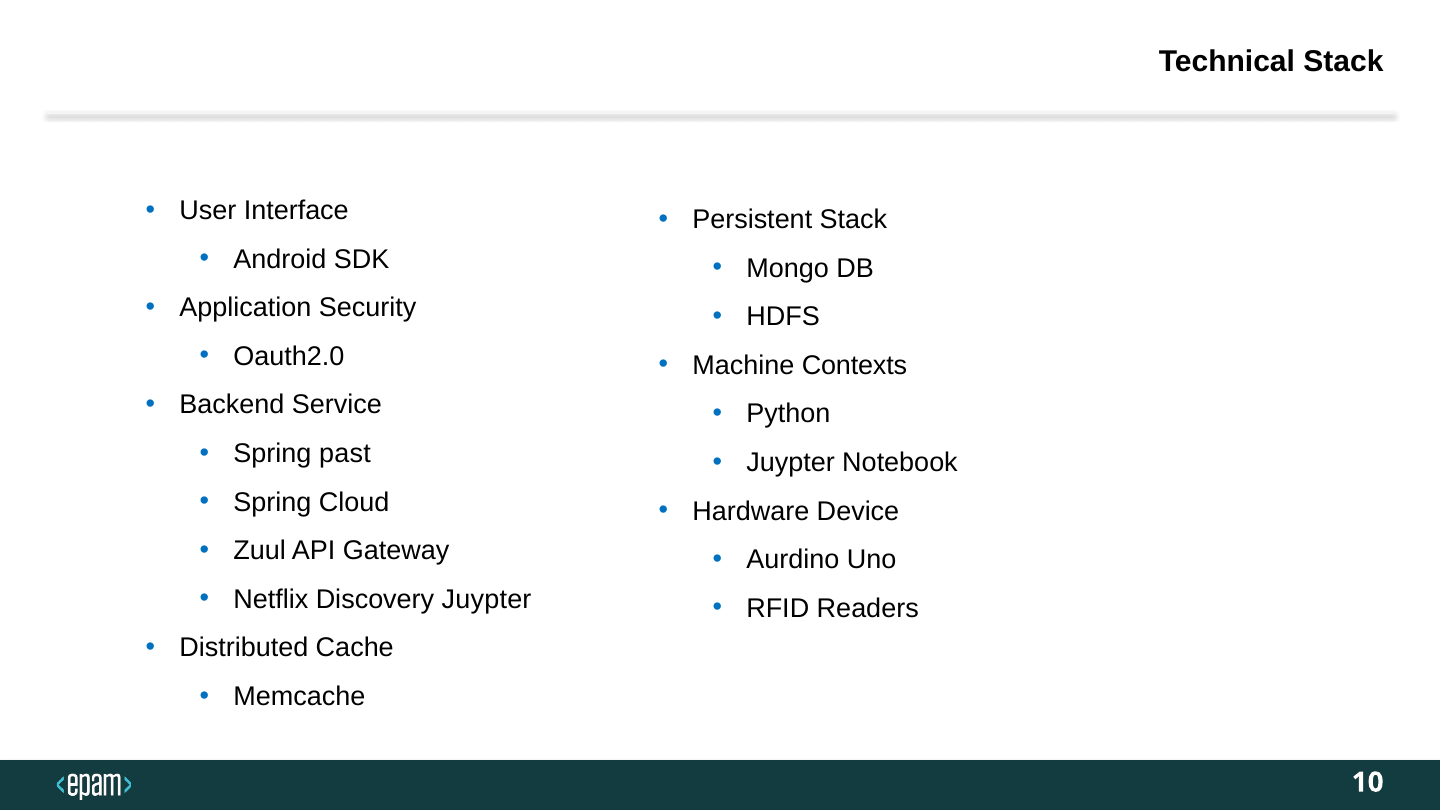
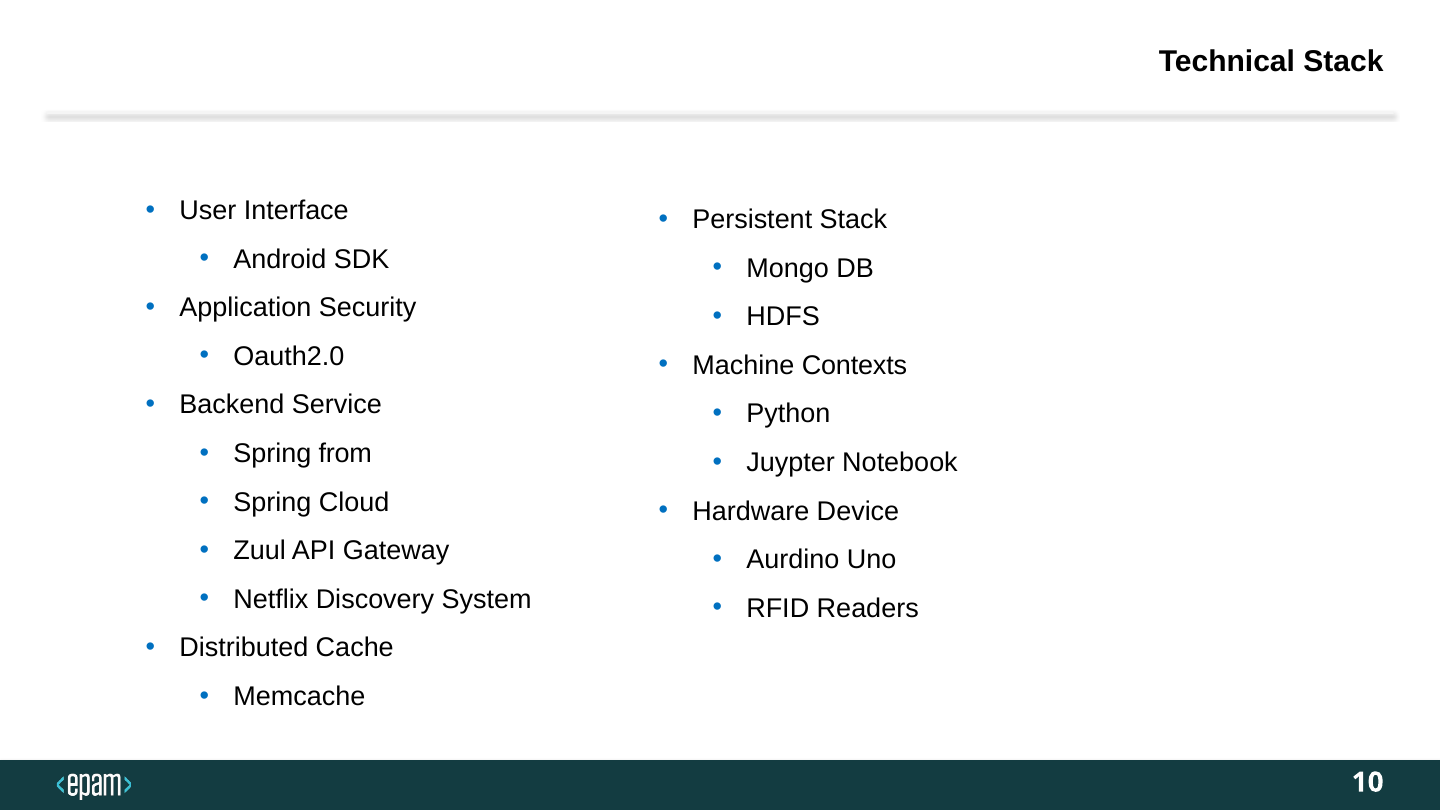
past: past -> from
Discovery Juypter: Juypter -> System
